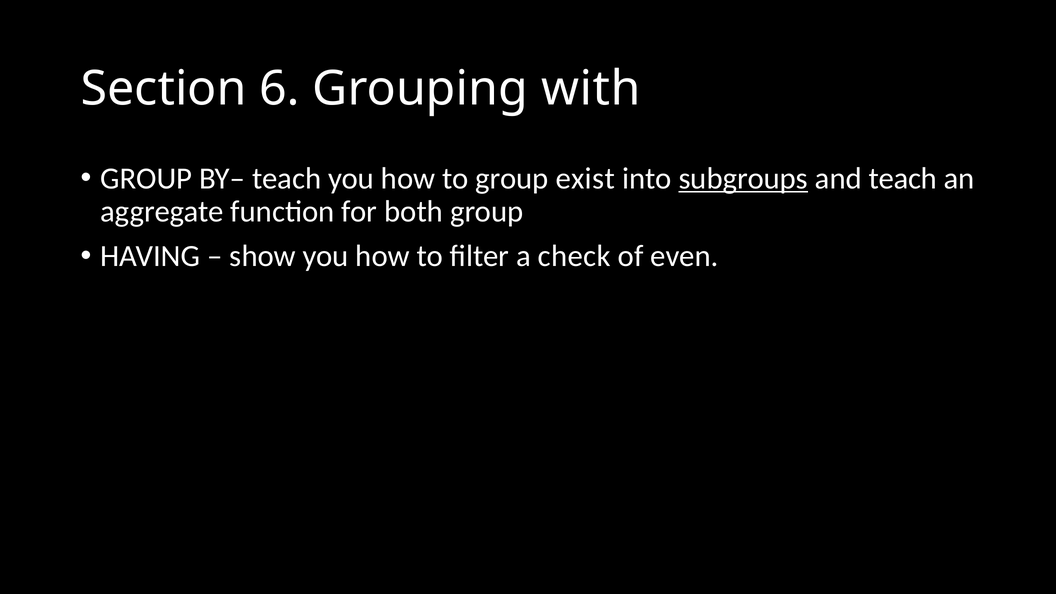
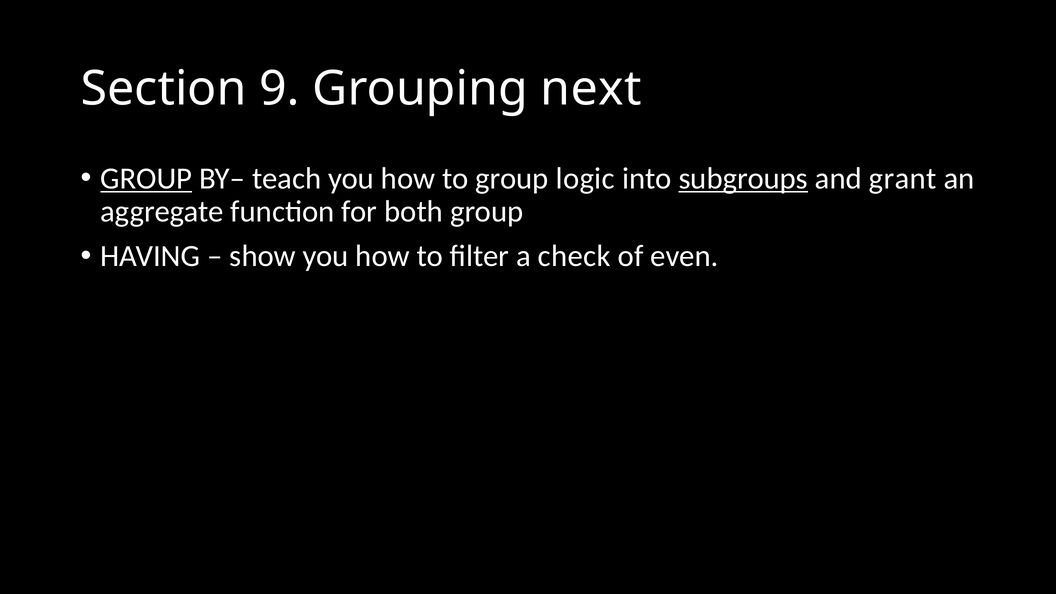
6: 6 -> 9
with: with -> next
GROUP at (146, 179) underline: none -> present
exist: exist -> logic
and teach: teach -> grant
